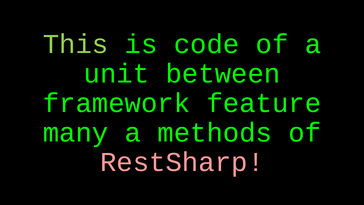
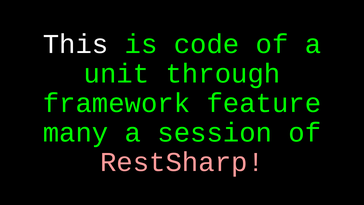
This colour: light green -> white
between: between -> through
methods: methods -> session
